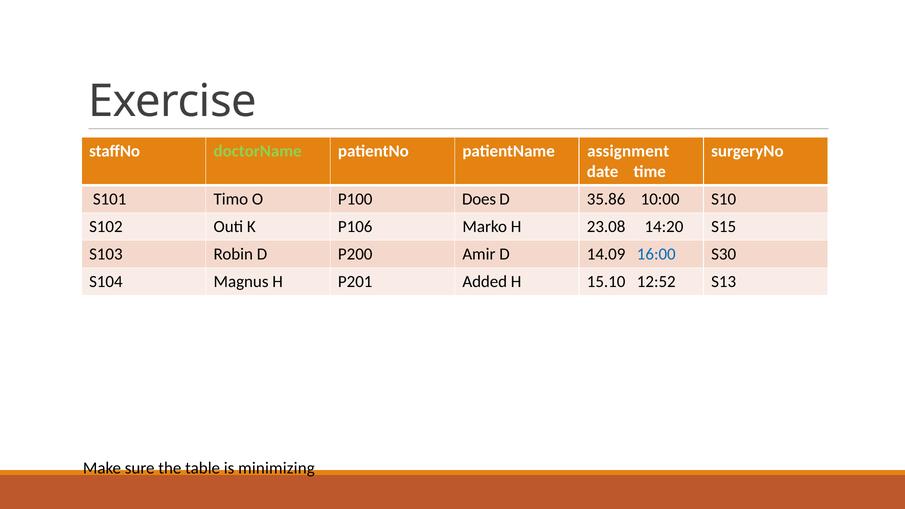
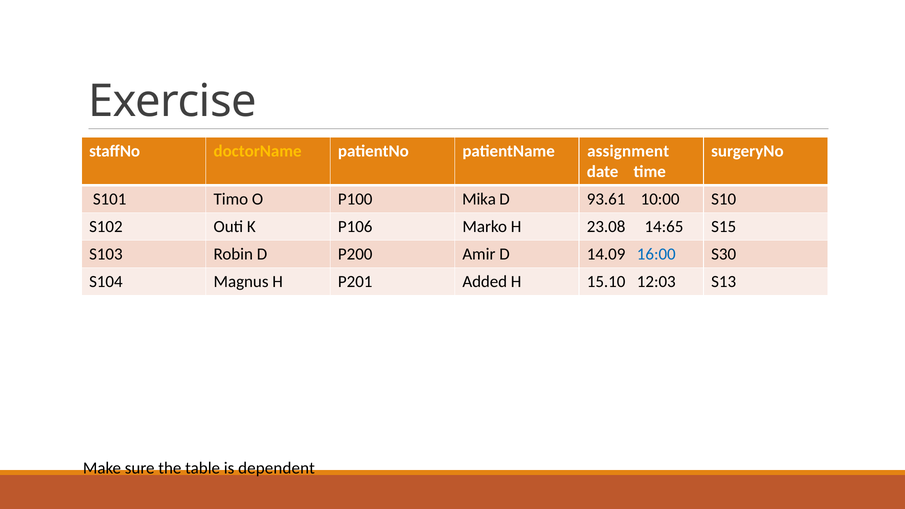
doctorName colour: light green -> yellow
Does: Does -> Mika
35.86: 35.86 -> 93.61
14:20: 14:20 -> 14:65
12:52: 12:52 -> 12:03
minimizing: minimizing -> dependent
